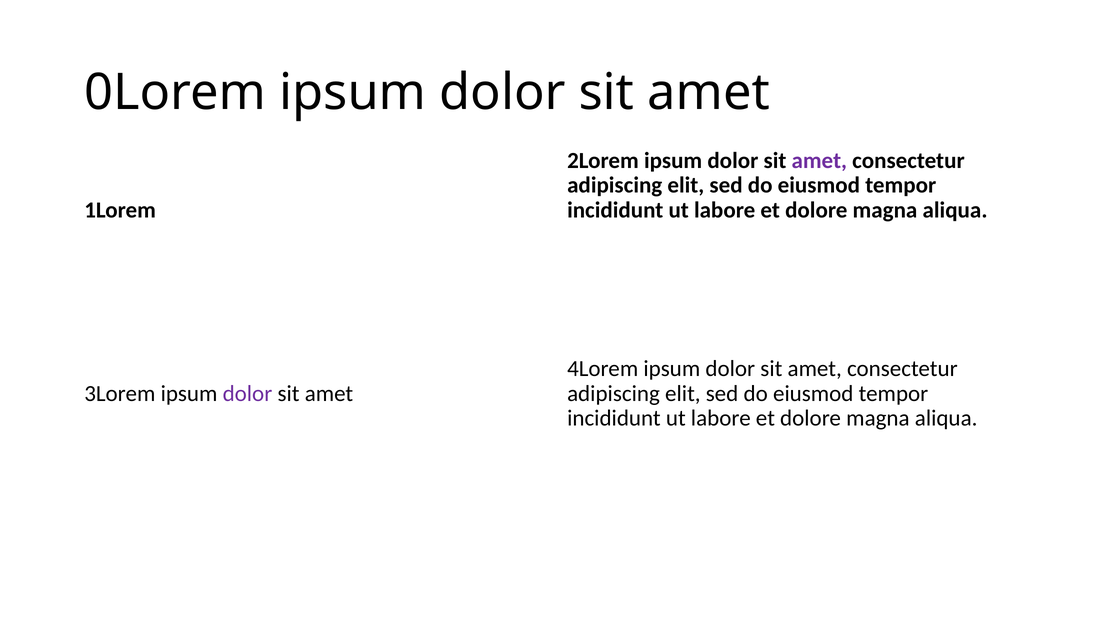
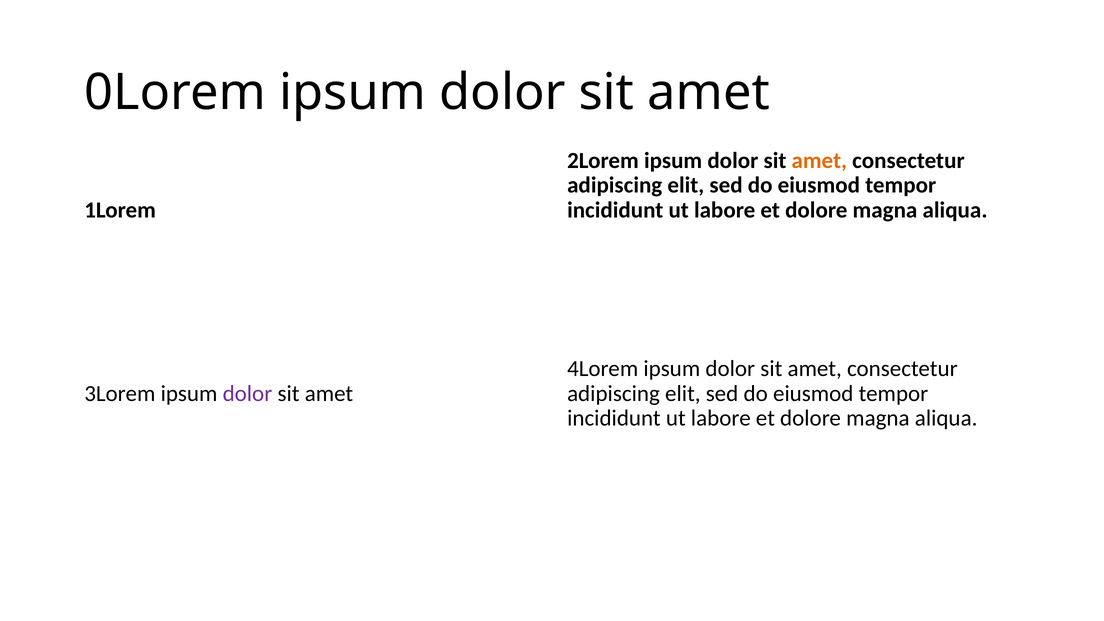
amet at (819, 160) colour: purple -> orange
